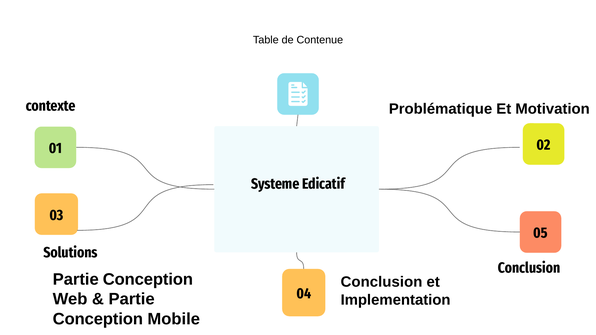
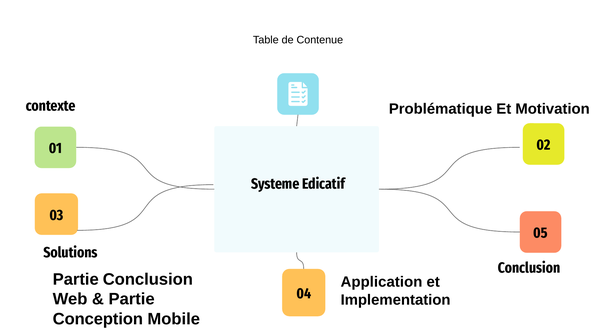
Conception at (148, 279): Conception -> Conclusion
Conclusion at (381, 282): Conclusion -> Application
